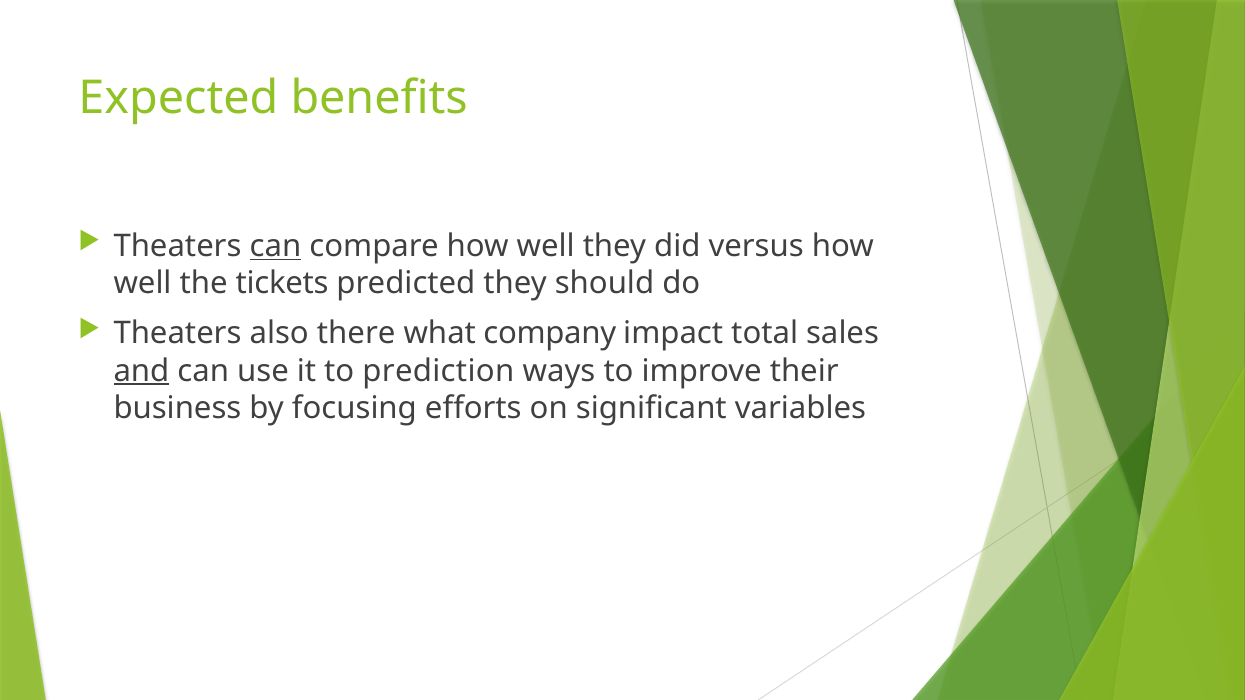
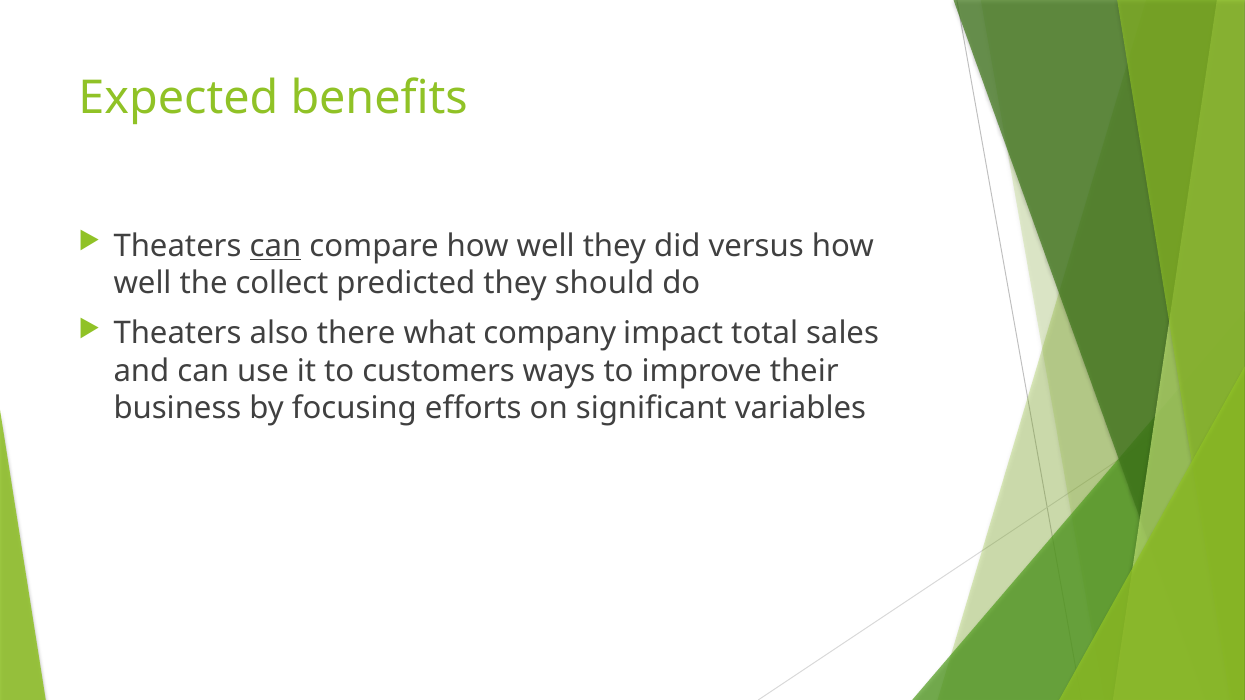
tickets: tickets -> collect
and underline: present -> none
prediction: prediction -> customers
